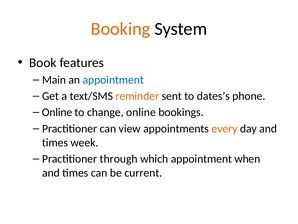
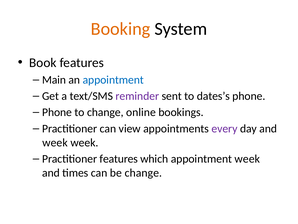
reminder colour: orange -> purple
Online at (57, 112): Online -> Phone
every colour: orange -> purple
times at (55, 142): times -> week
Practitioner through: through -> features
appointment when: when -> week
be current: current -> change
